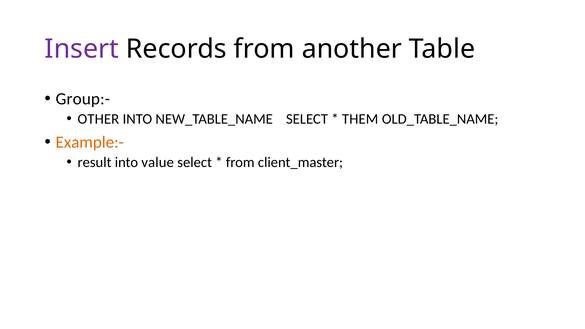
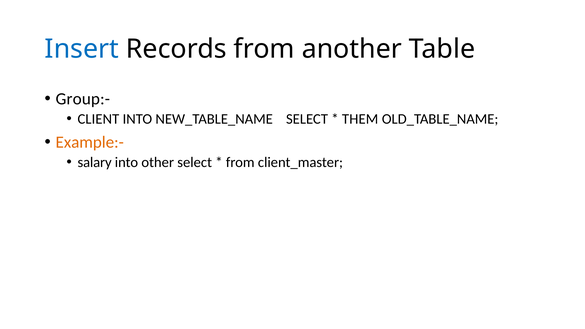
Insert colour: purple -> blue
OTHER: OTHER -> CLIENT
result: result -> salary
value: value -> other
